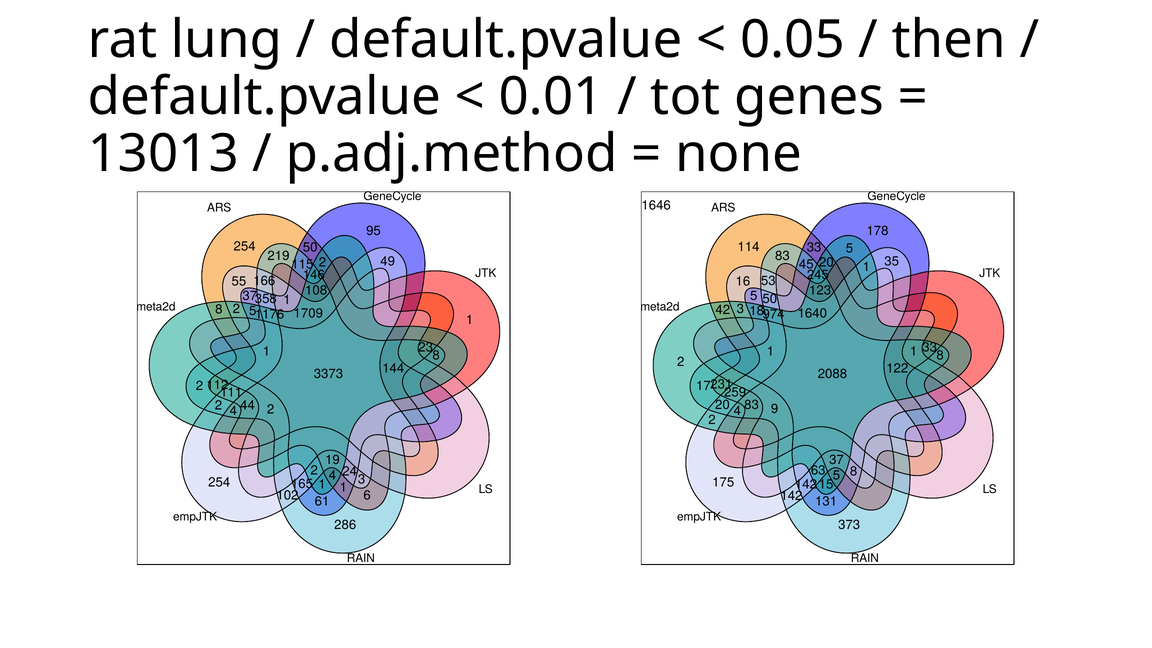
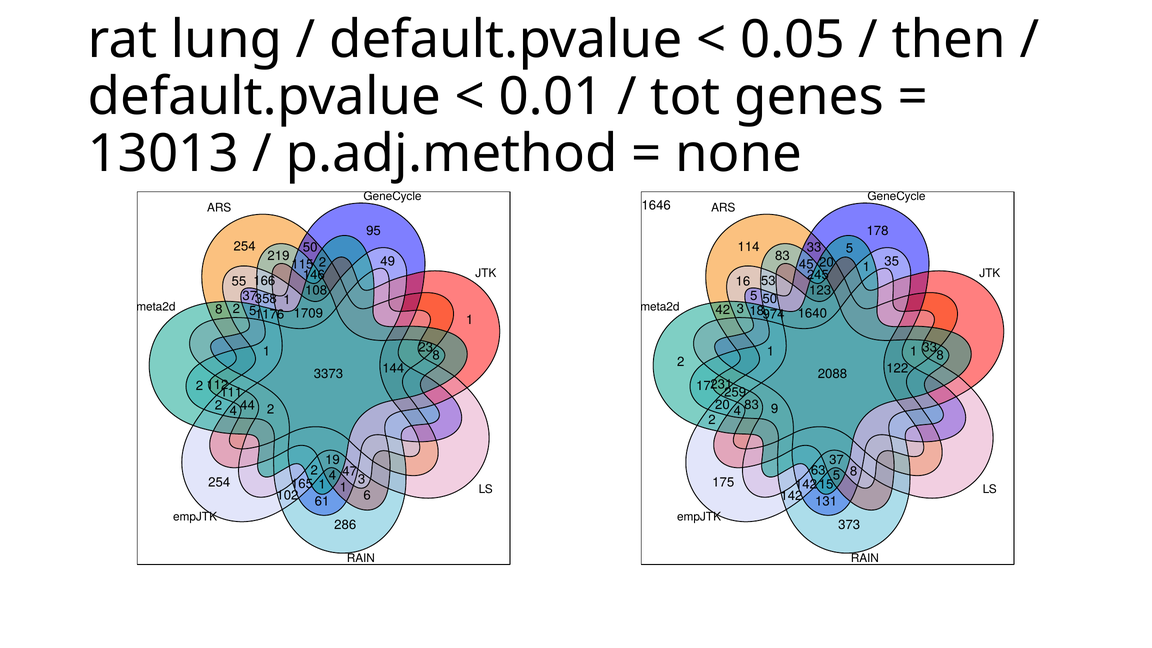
24: 24 -> 47
